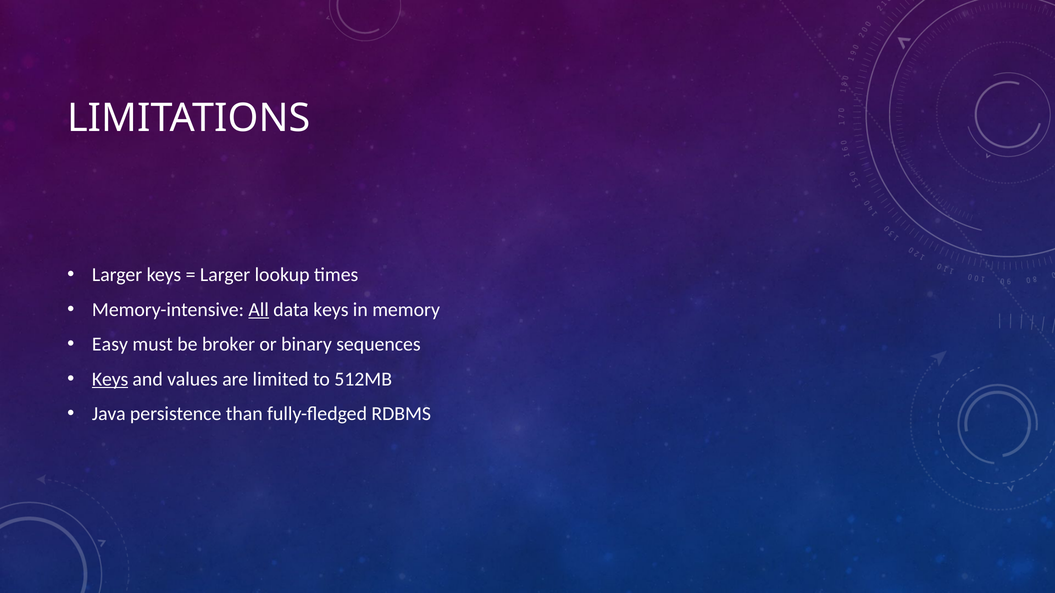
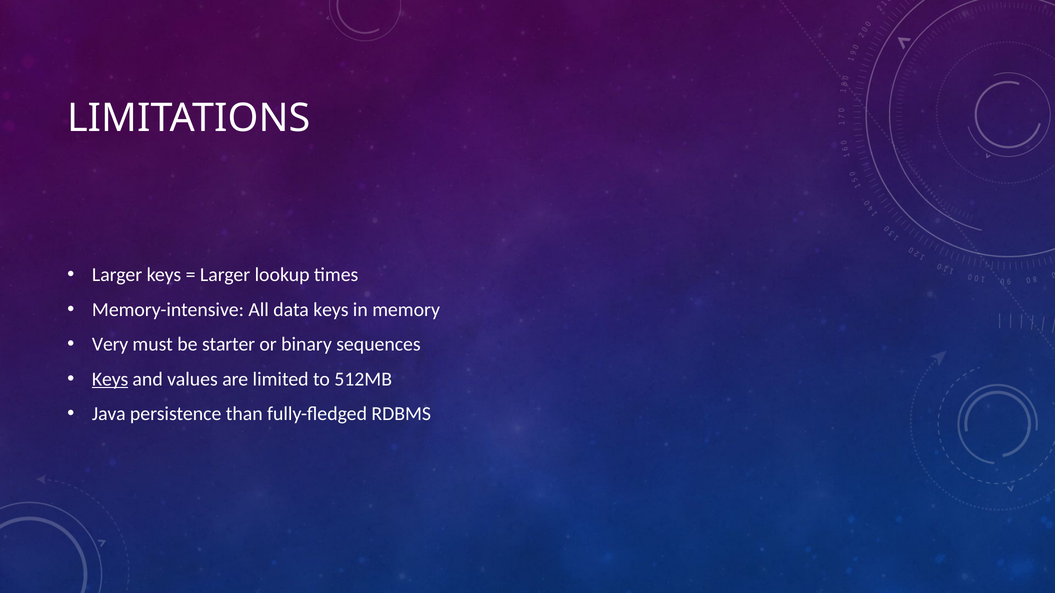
All underline: present -> none
Easy: Easy -> Very
broker: broker -> starter
